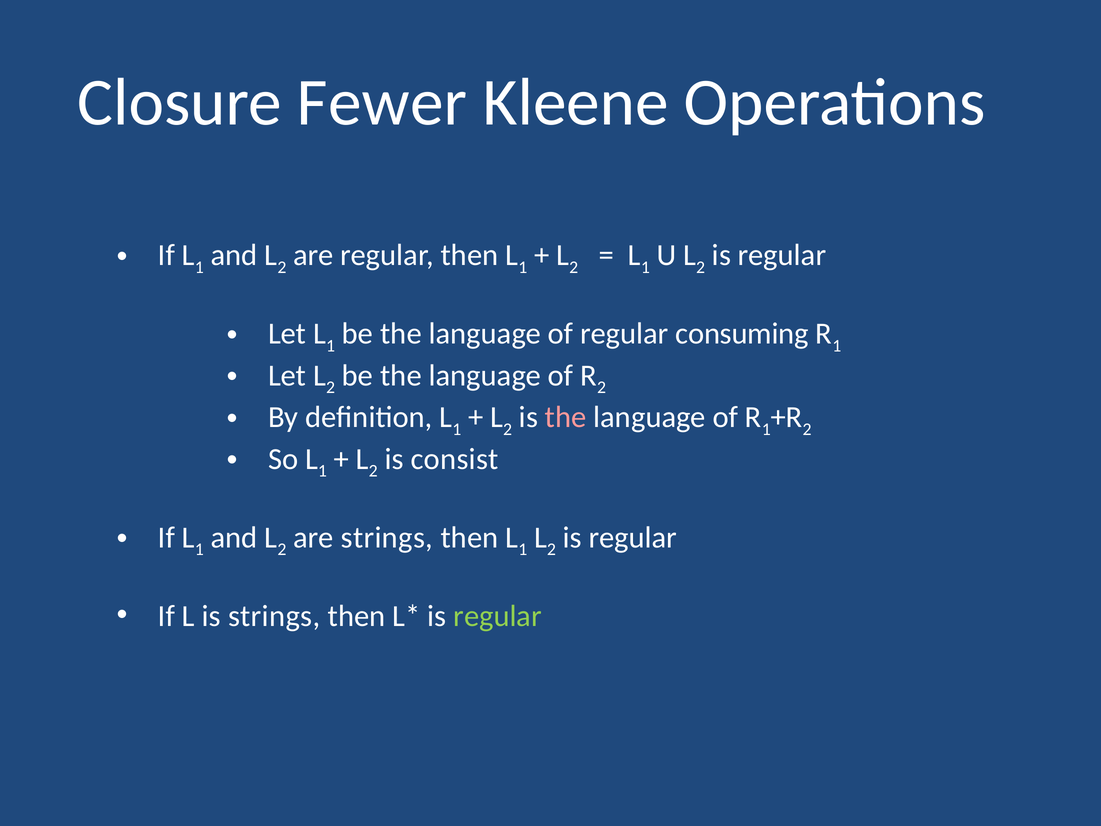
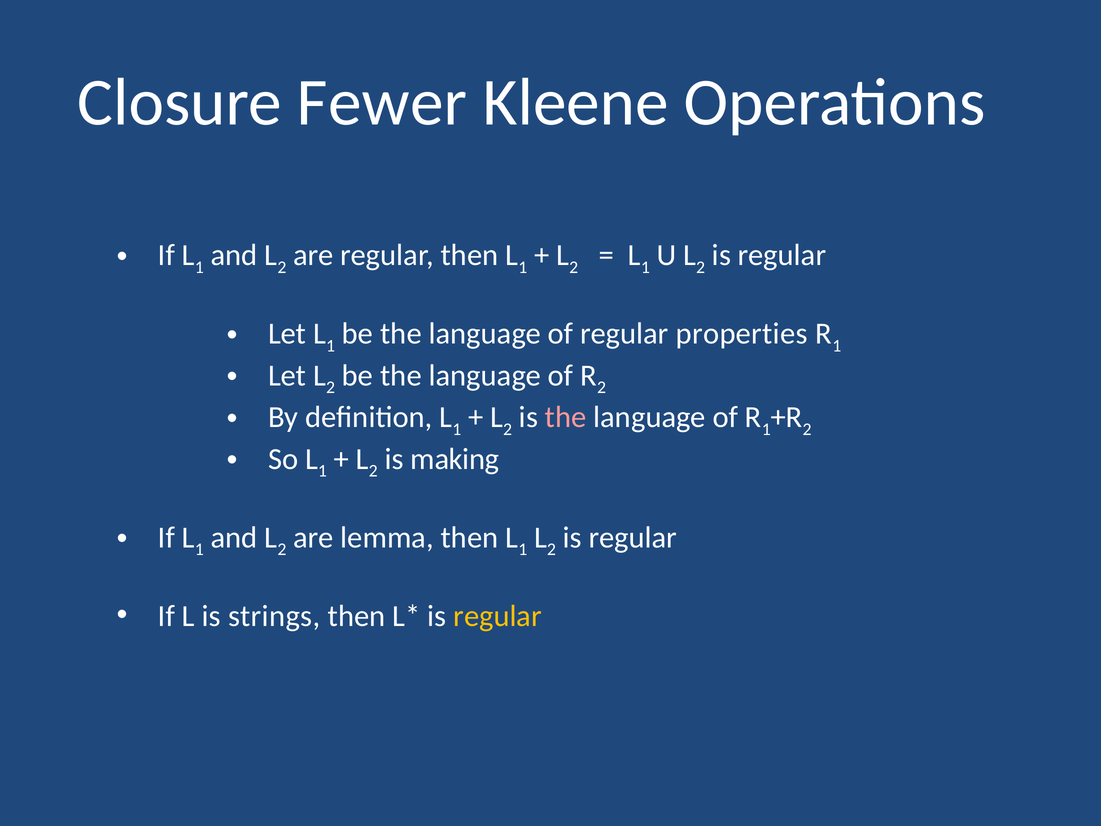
consuming: consuming -> properties
consist: consist -> making
are strings: strings -> lemma
regular at (498, 616) colour: light green -> yellow
